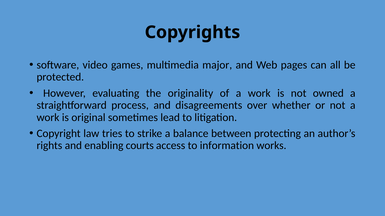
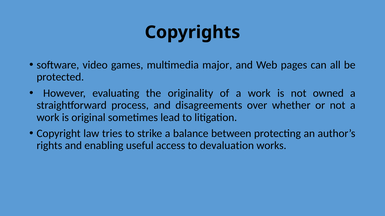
courts: courts -> useful
information: information -> devaluation
